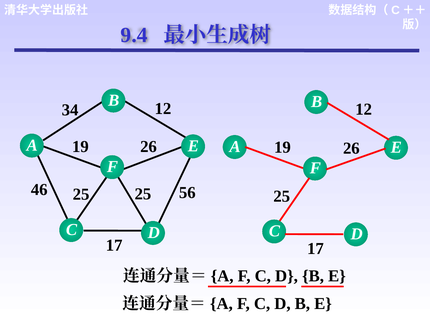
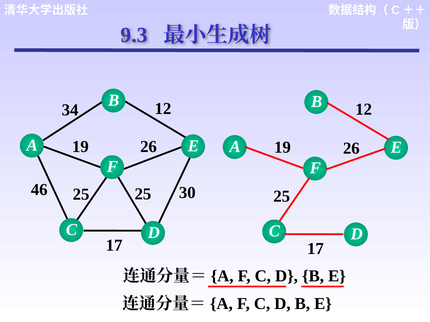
9.4: 9.4 -> 9.3
56: 56 -> 30
